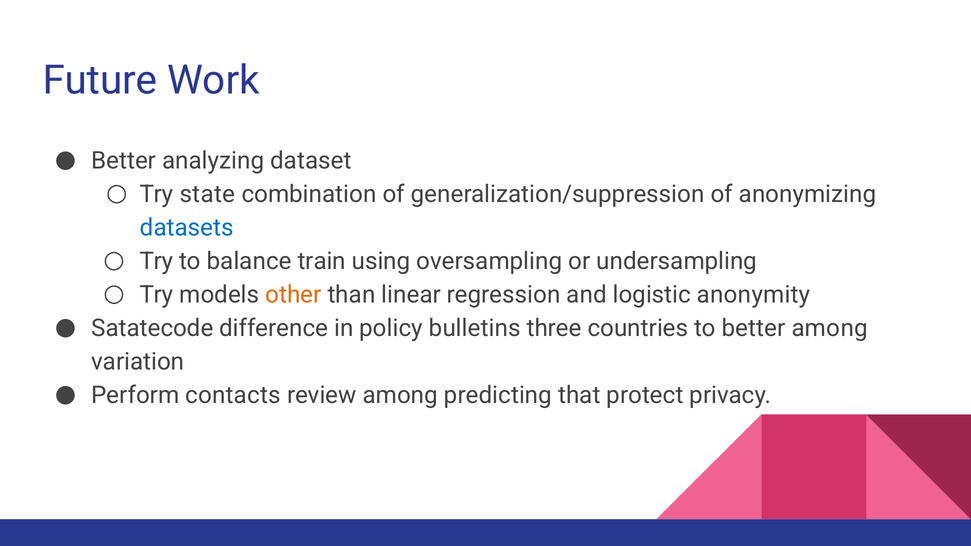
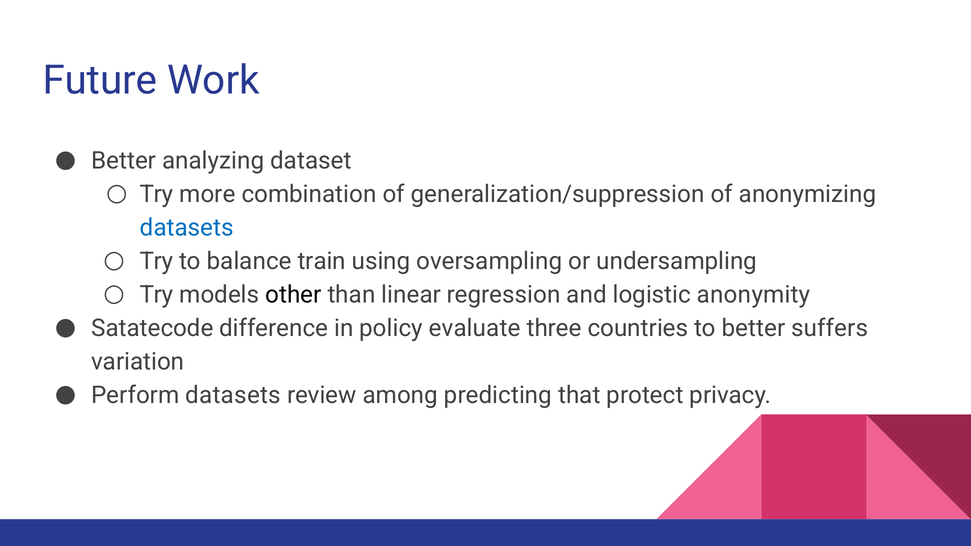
state: state -> more
other colour: orange -> black
bulletins: bulletins -> evaluate
better among: among -> suffers
Perform contacts: contacts -> datasets
